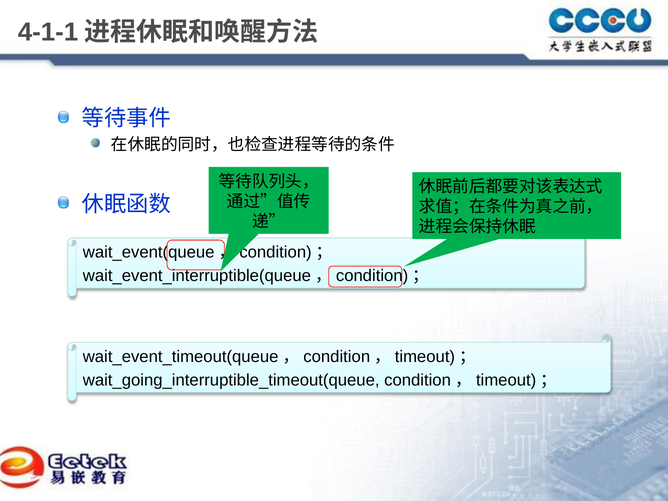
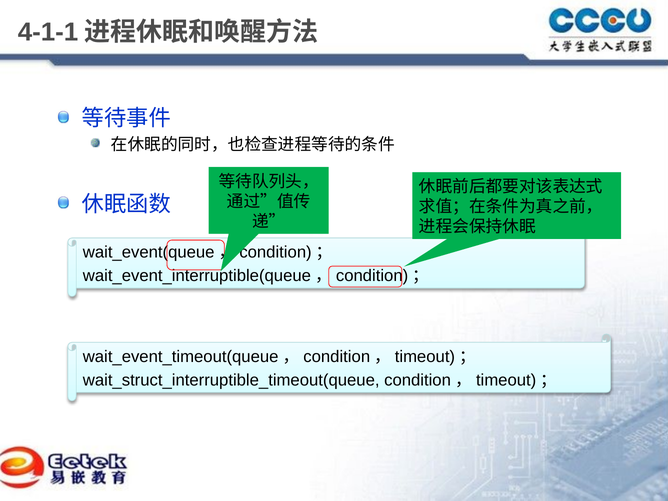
wait_going_interruptible_timeout(queue: wait_going_interruptible_timeout(queue -> wait_struct_interruptible_timeout(queue
